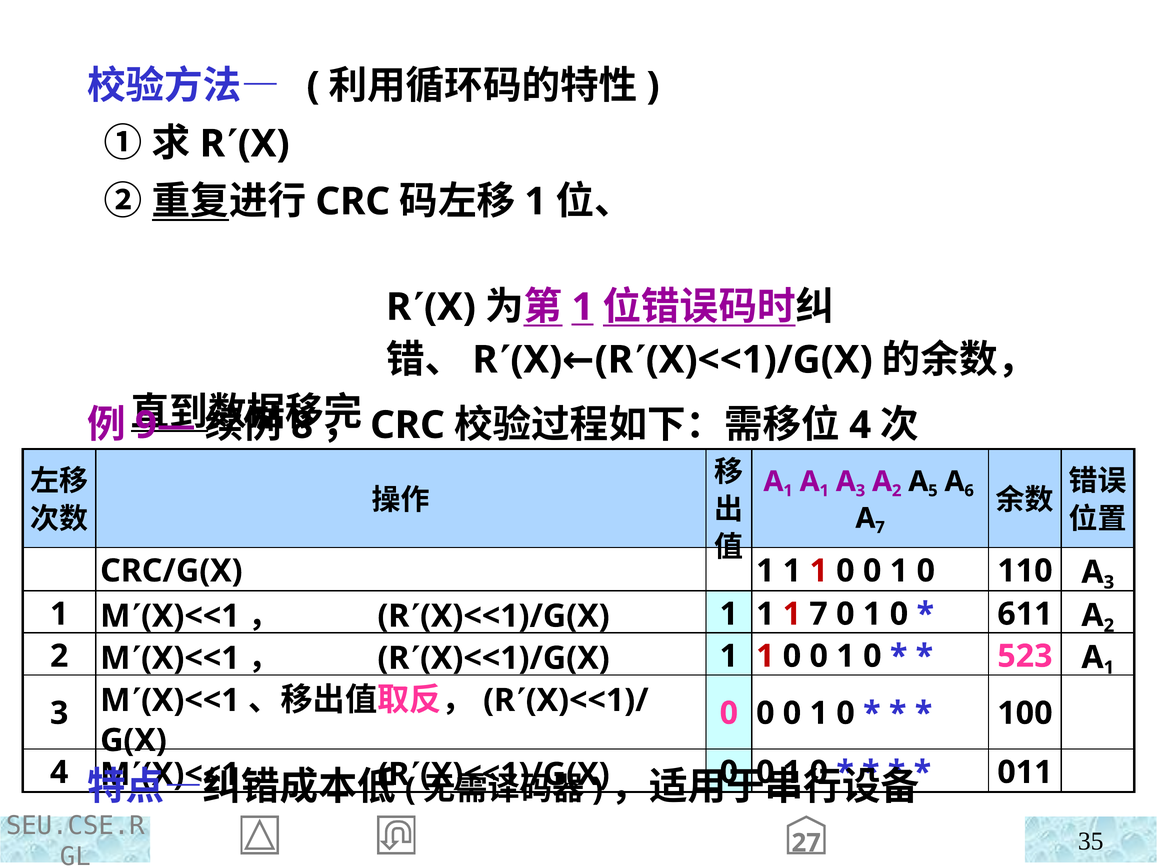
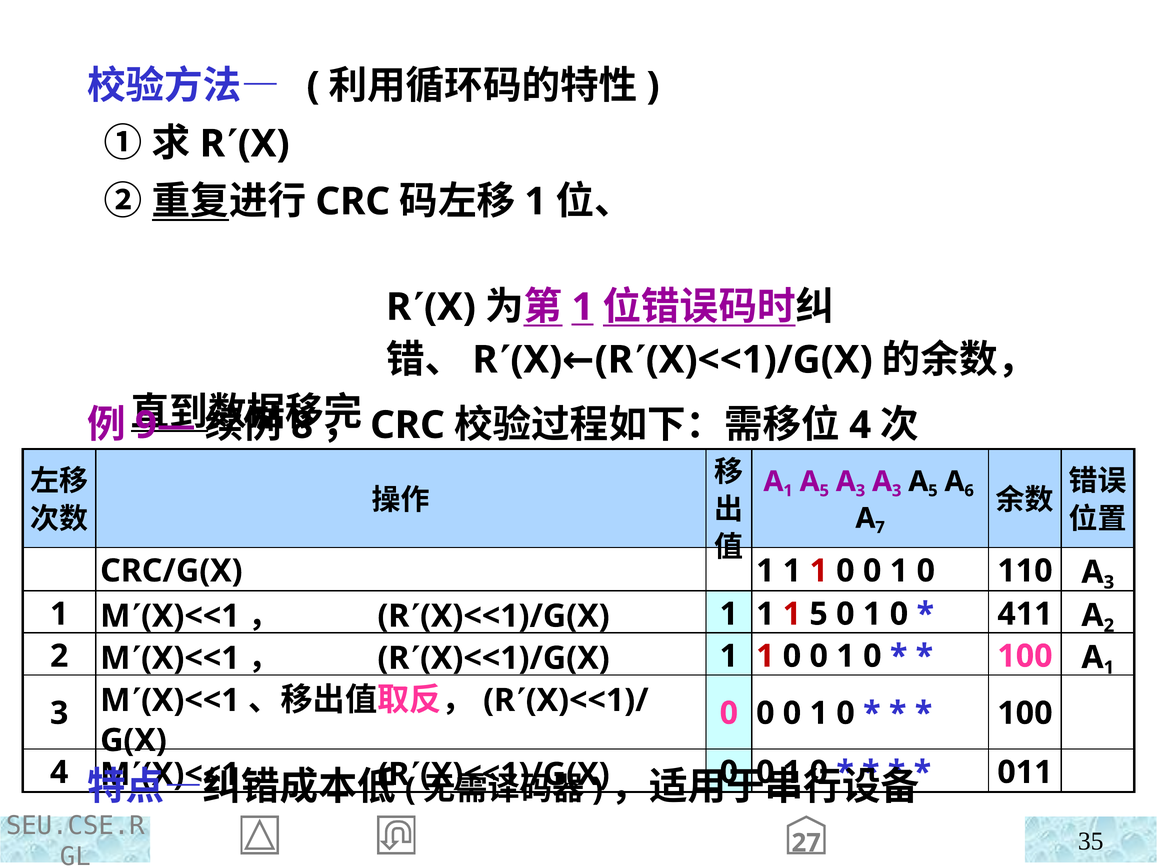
1 at (824, 491): 1 -> 5
2 at (897, 491): 2 -> 3
1 7: 7 -> 5
611: 611 -> 411
523 at (1025, 656): 523 -> 100
